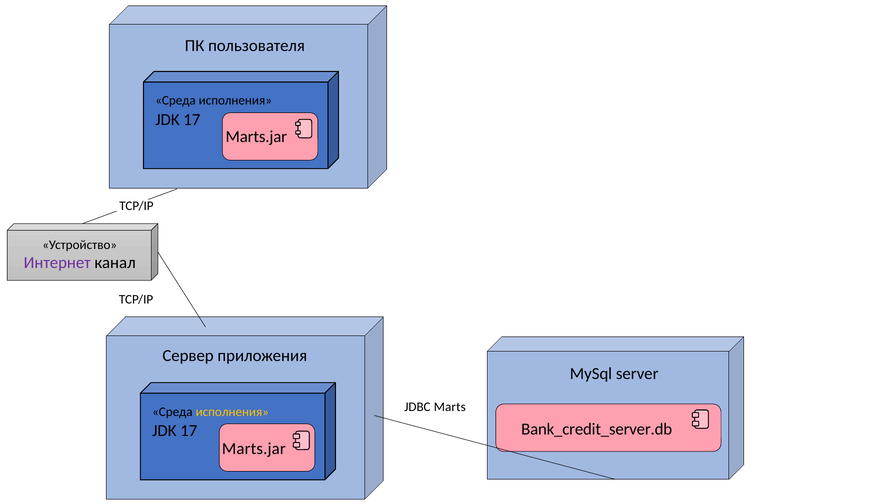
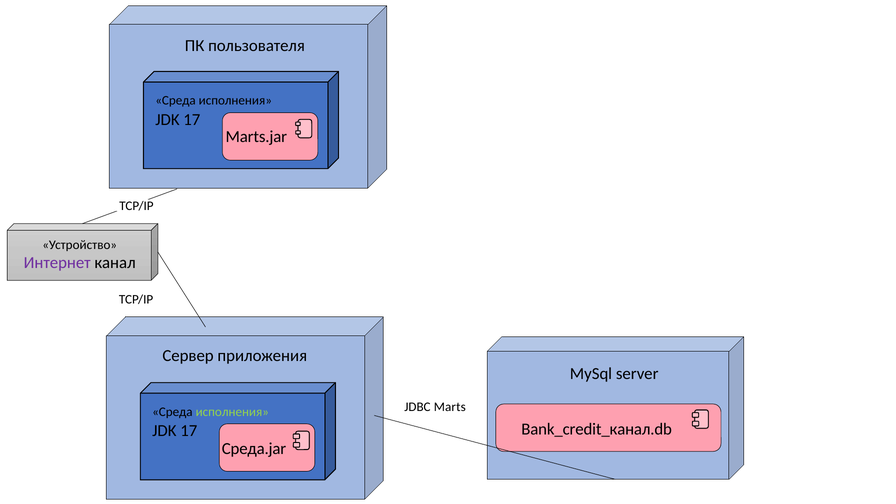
исполнения at (232, 412) colour: yellow -> light green
Bank_credit_server.db: Bank_credit_server.db -> Bank_credit_канал.db
Marts.jar at (254, 449): Marts.jar -> Среда.jar
